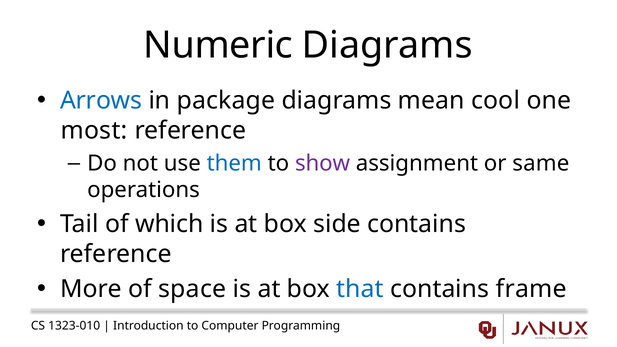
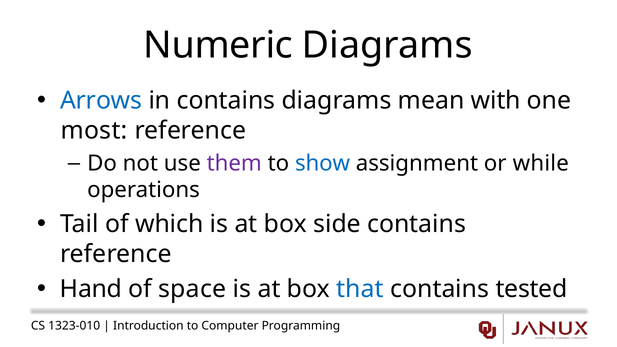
in package: package -> contains
cool: cool -> with
them colour: blue -> purple
show colour: purple -> blue
same: same -> while
More: More -> Hand
frame: frame -> tested
